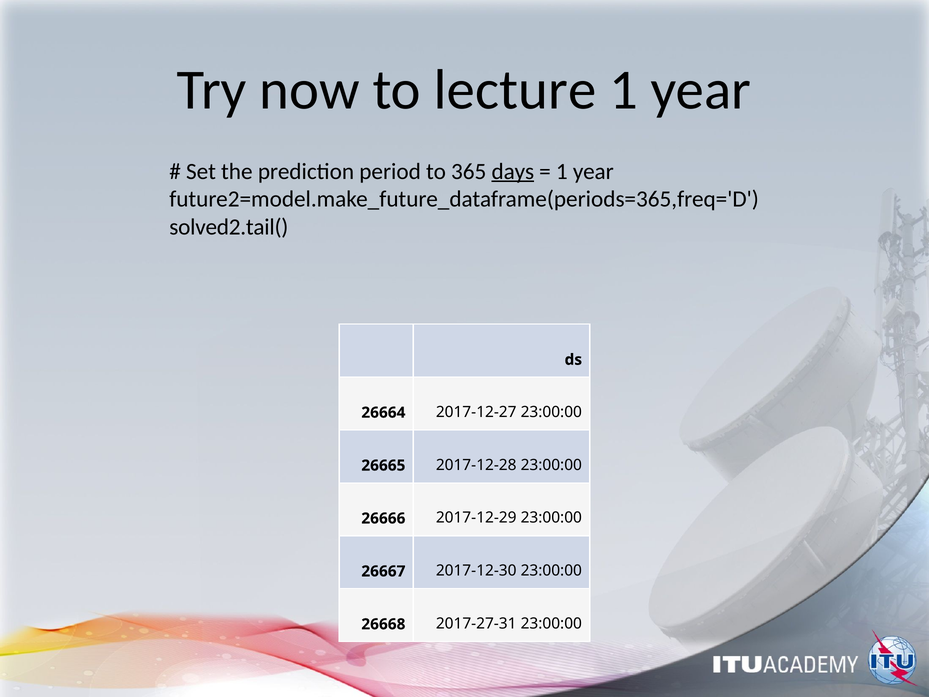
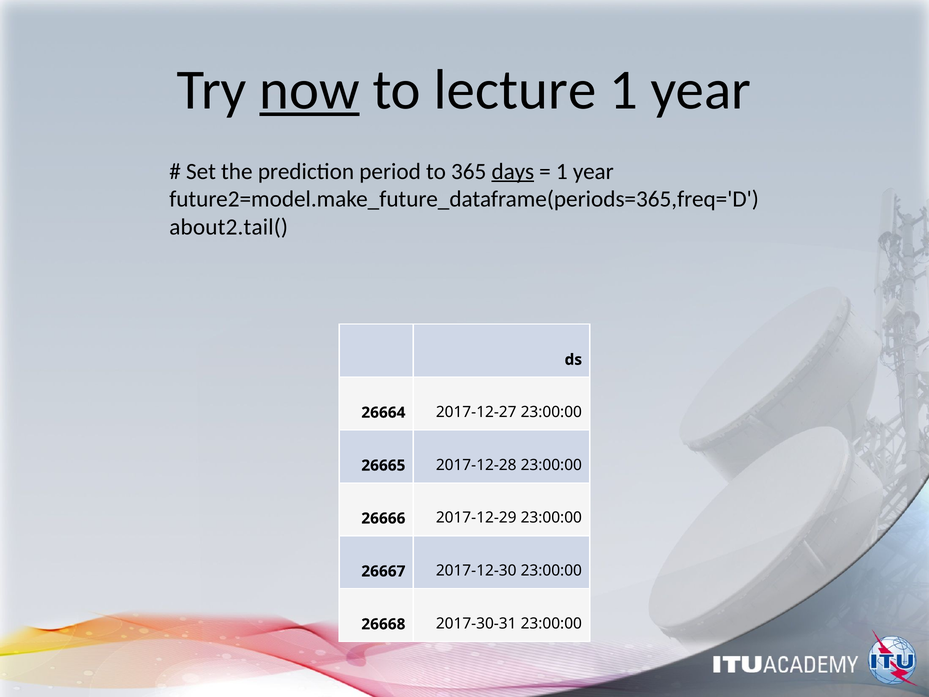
now underline: none -> present
solved2.tail(: solved2.tail( -> about2.tail(
2017-27-31: 2017-27-31 -> 2017-30-31
